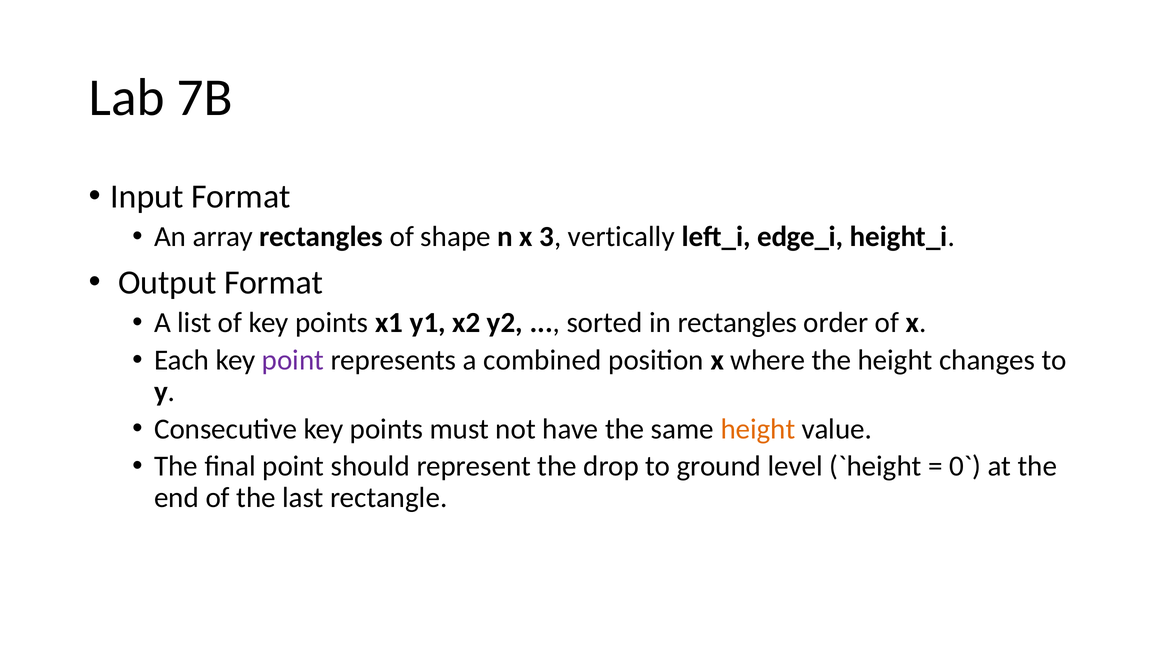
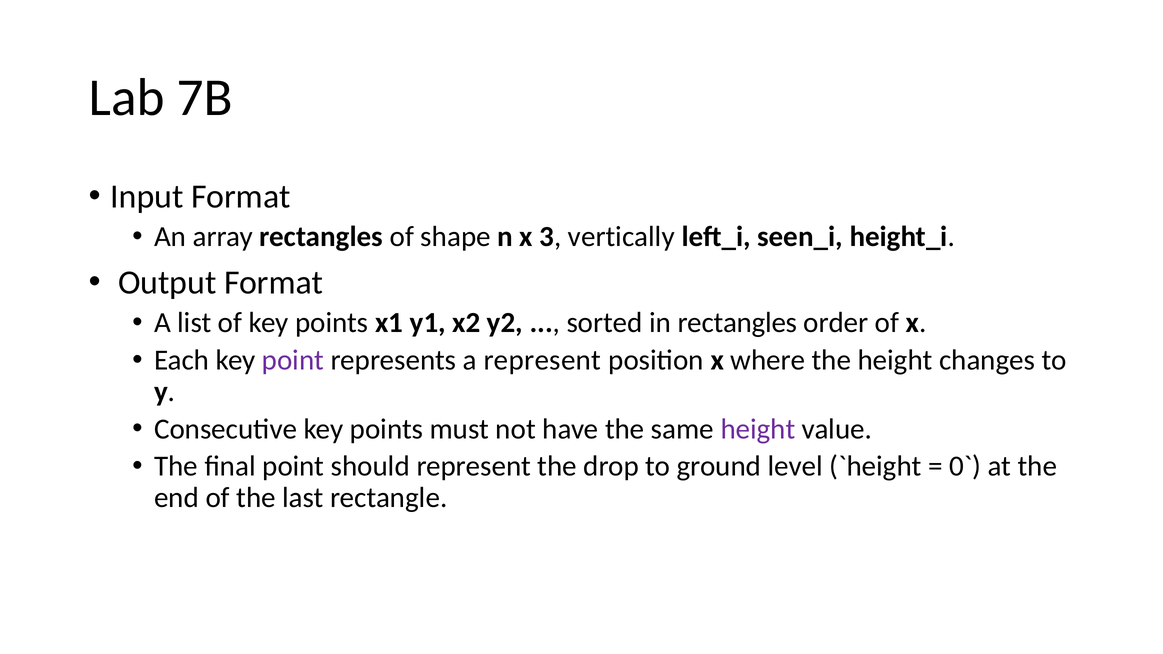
edge_i: edge_i -> seen_i
a combined: combined -> represent
height at (758, 429) colour: orange -> purple
